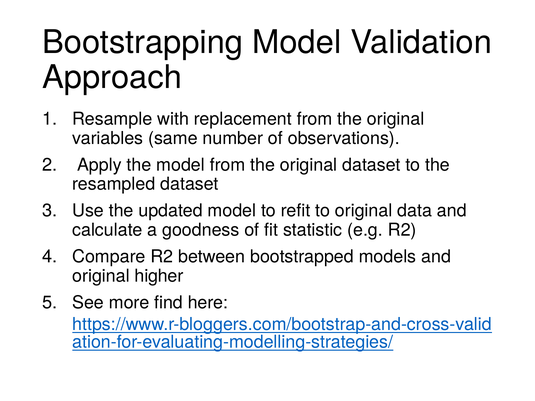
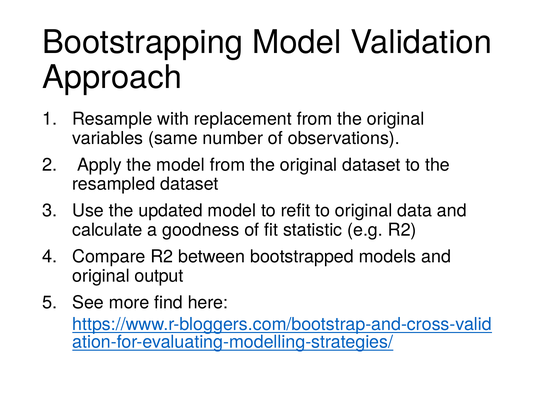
higher: higher -> output
